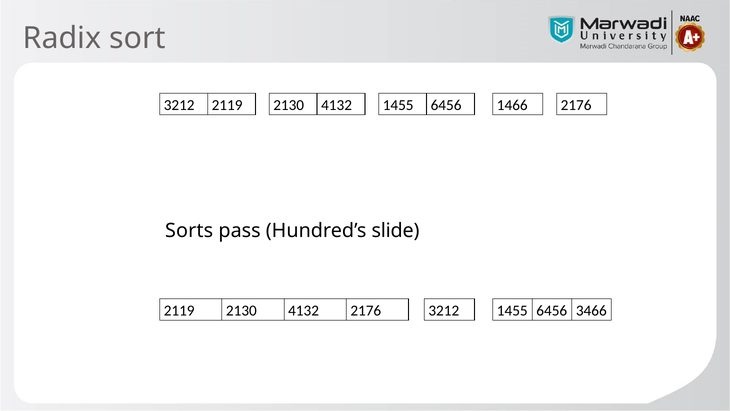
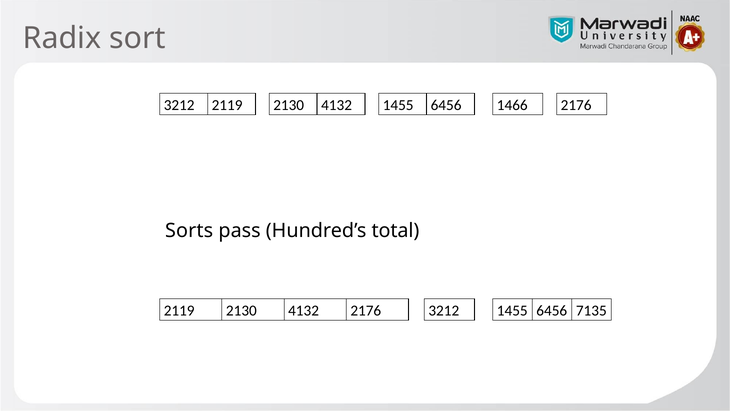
slide: slide -> total
3466: 3466 -> 7135
